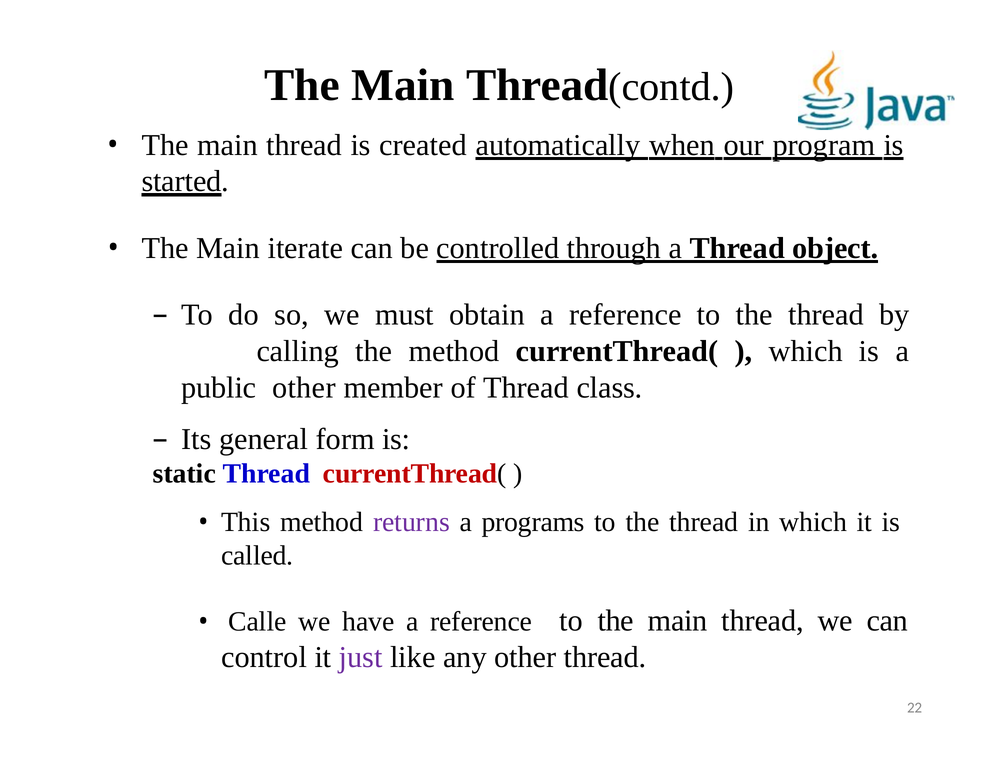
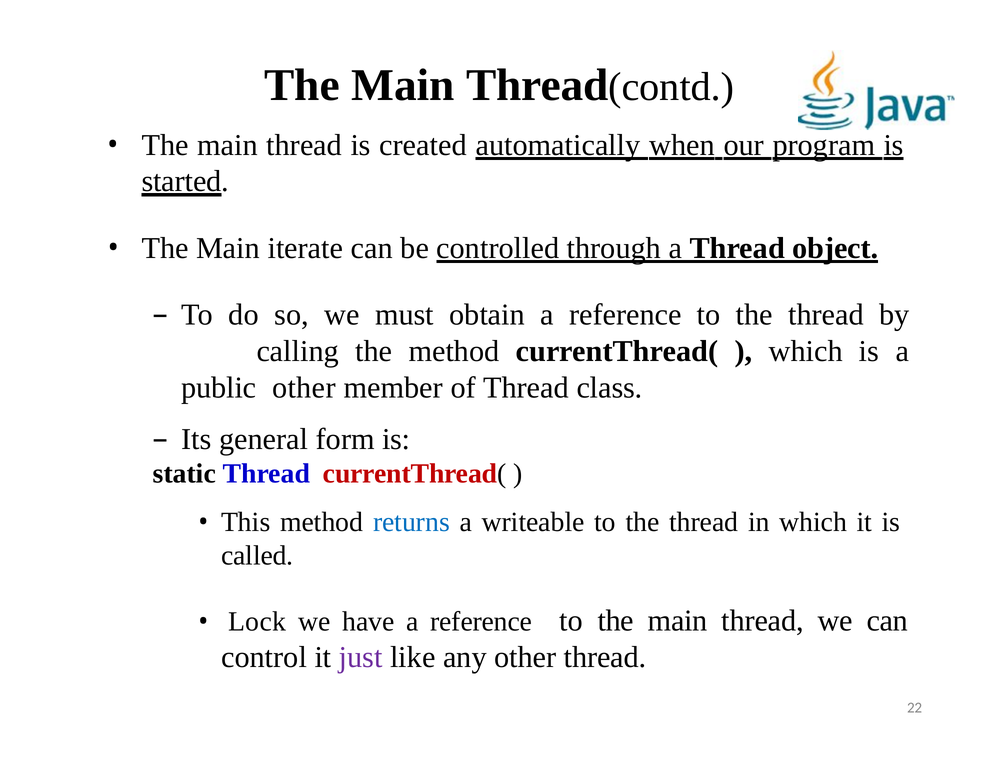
returns colour: purple -> blue
programs: programs -> writeable
Calle: Calle -> Lock
